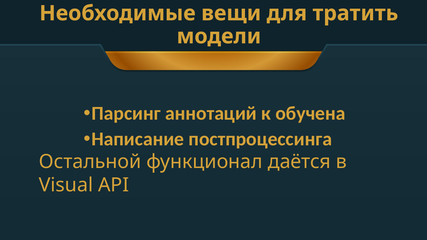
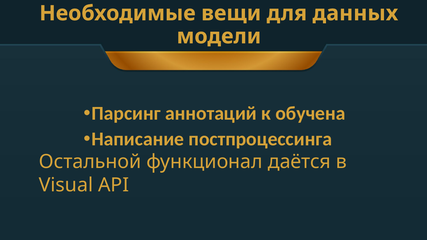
тратить: тратить -> данных
